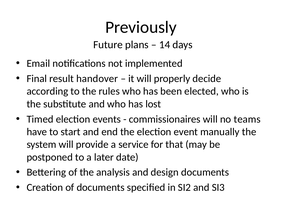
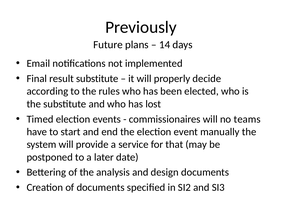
result handover: handover -> substitute
